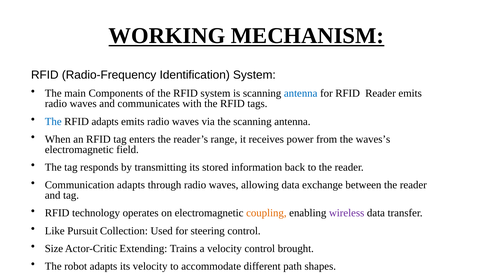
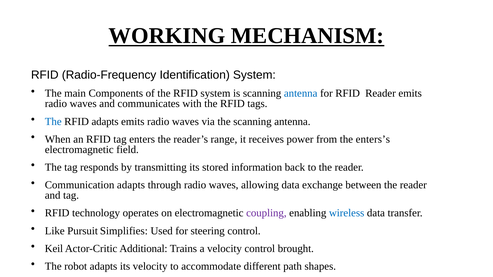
waves’s: waves’s -> enters’s
coupling colour: orange -> purple
wireless colour: purple -> blue
Collection: Collection -> Simplifies
Size: Size -> Keil
Extending: Extending -> Additional
